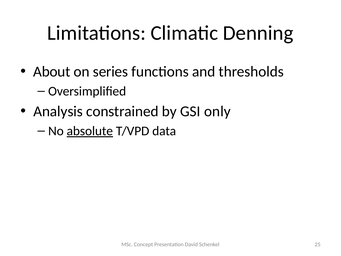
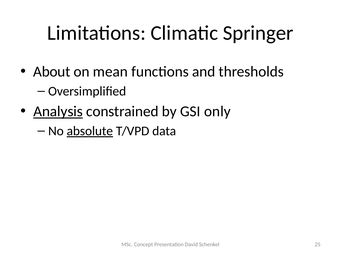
Denning: Denning -> Springer
series: series -> mean
Analysis underline: none -> present
